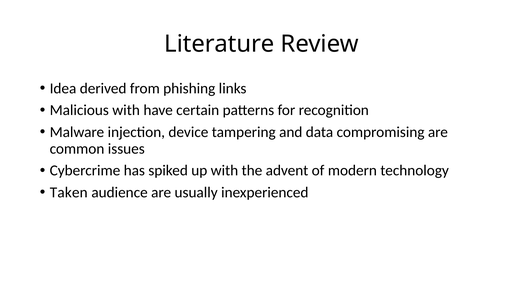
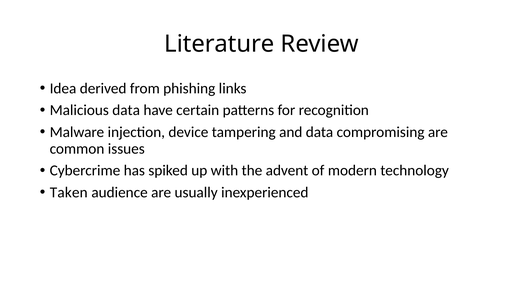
Malicious with: with -> data
